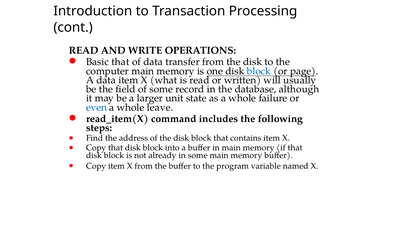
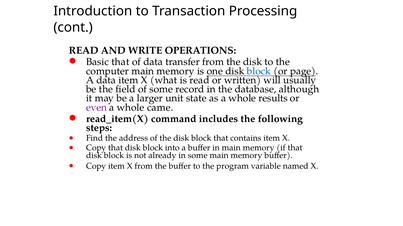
failure: failure -> results
even colour: blue -> purple
leave: leave -> came
